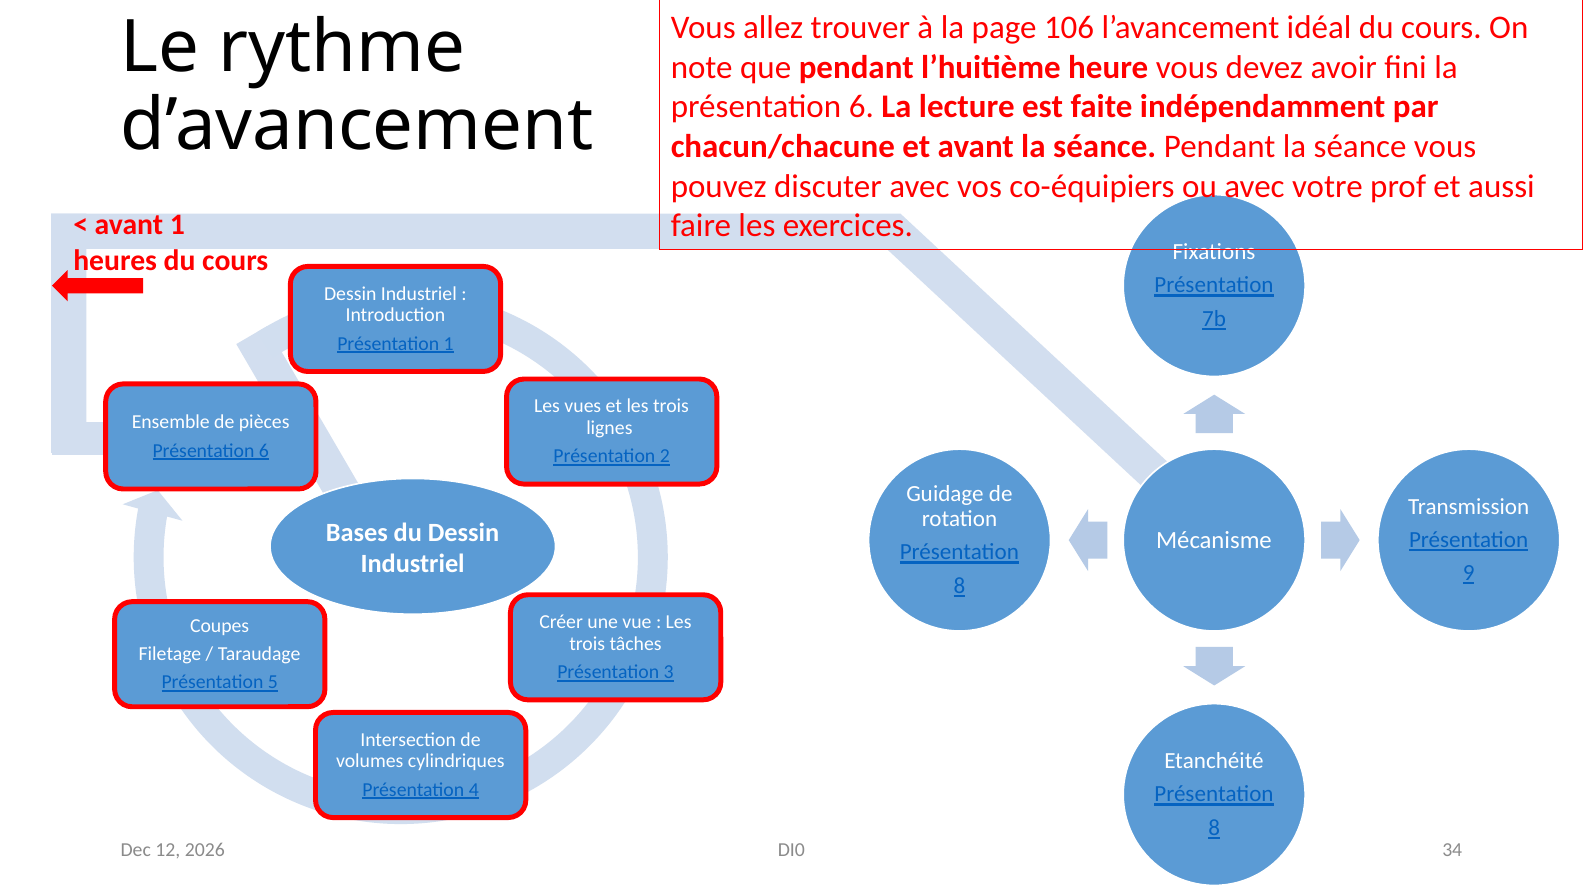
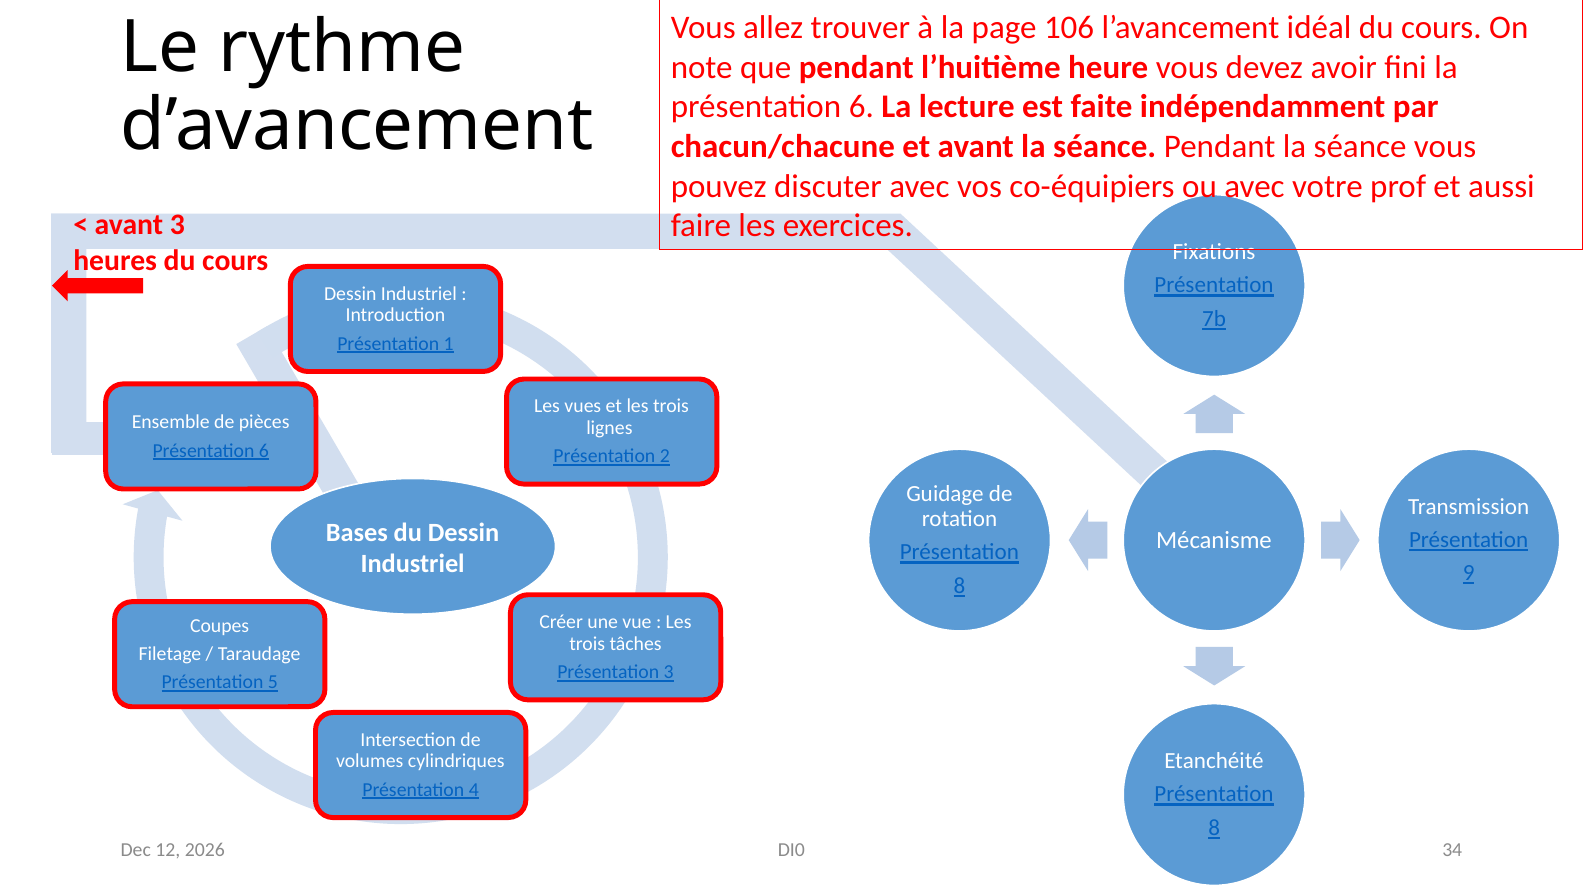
avant 1: 1 -> 3
